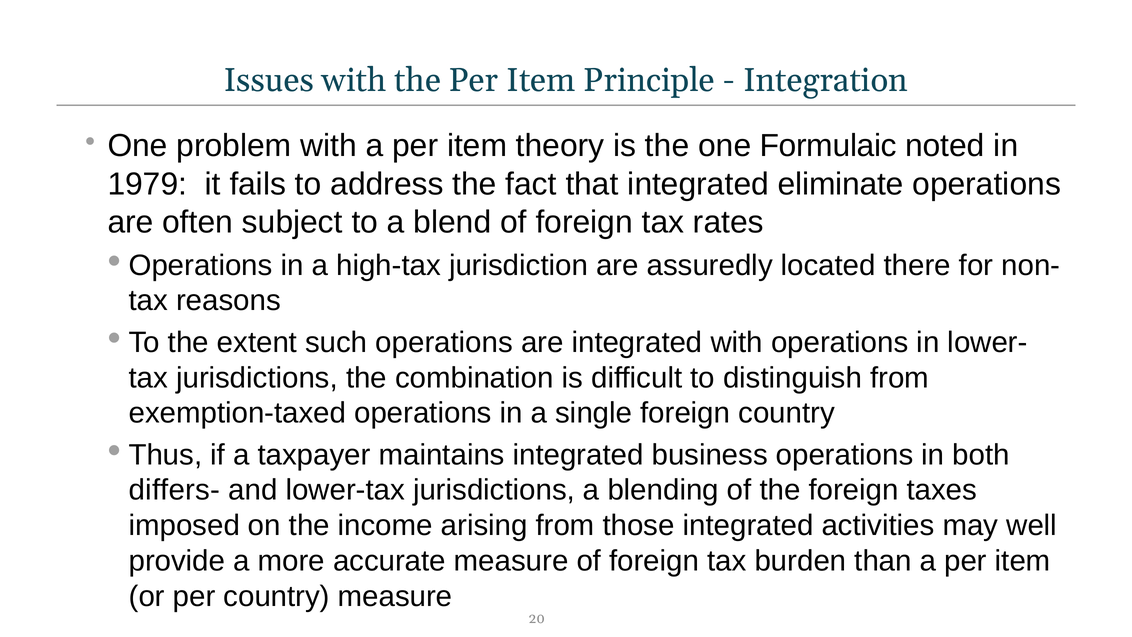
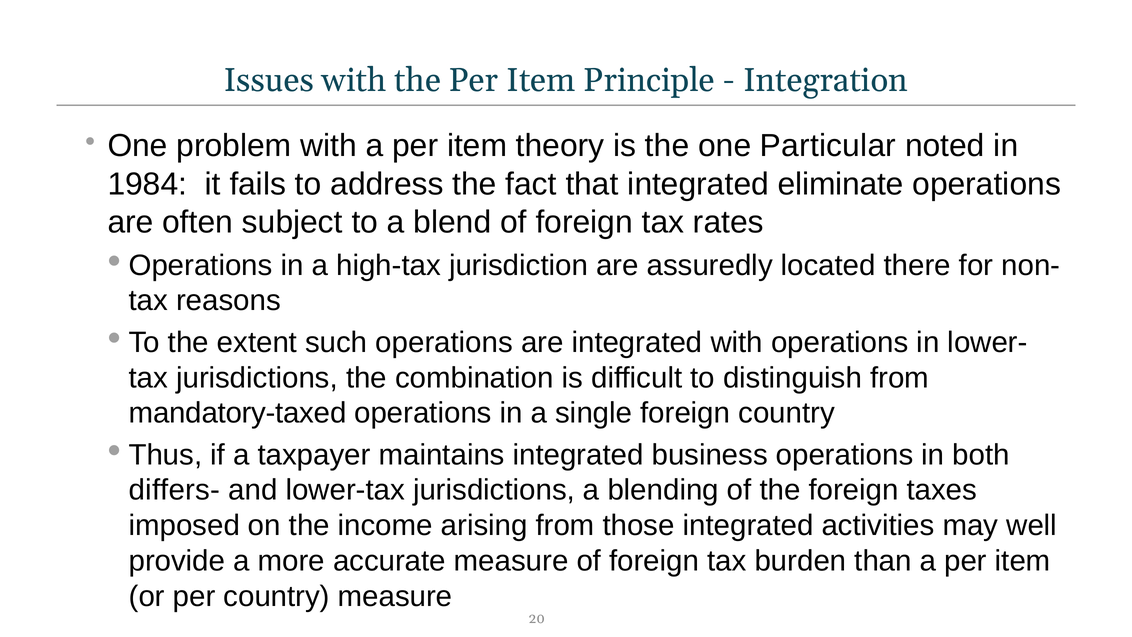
Formulaic: Formulaic -> Particular
1979: 1979 -> 1984
exemption-taxed: exemption-taxed -> mandatory-taxed
